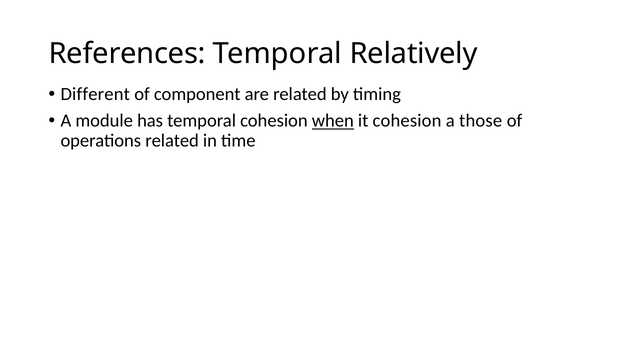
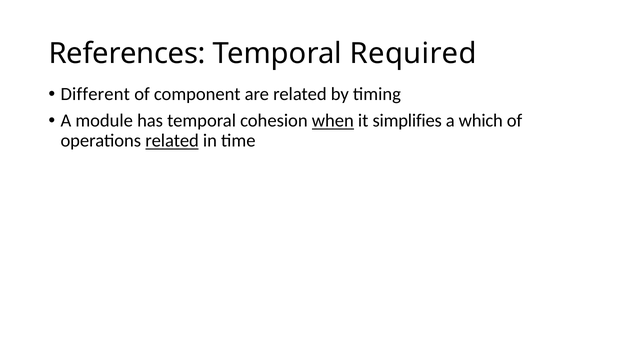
Relatively: Relatively -> Required
it cohesion: cohesion -> simplifies
those: those -> which
related at (172, 141) underline: none -> present
